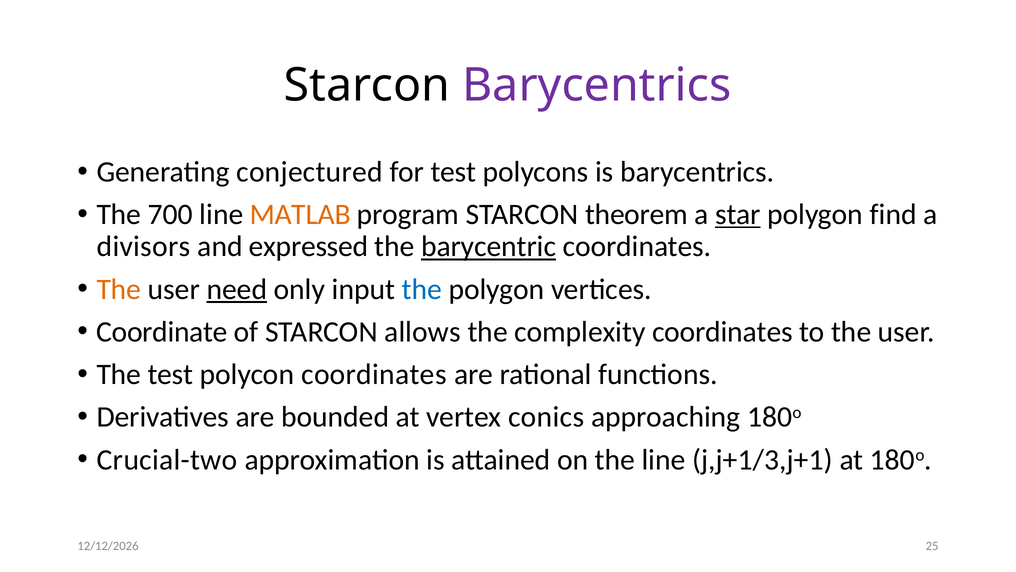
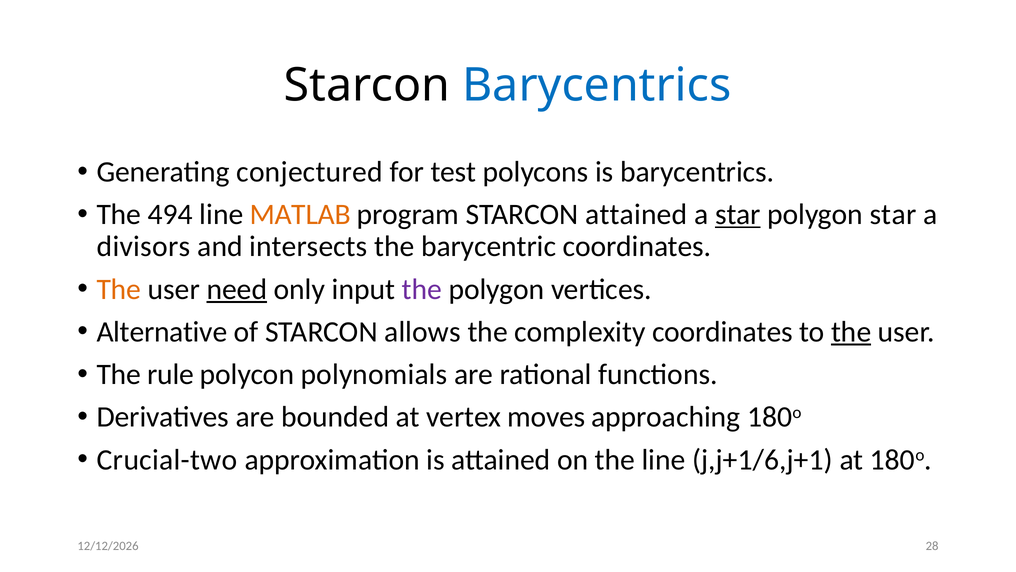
Barycentrics at (597, 85) colour: purple -> blue
700: 700 -> 494
STARCON theorem: theorem -> attained
polygon find: find -> star
expressed: expressed -> intersects
barycentric underline: present -> none
the at (422, 289) colour: blue -> purple
Coordinate: Coordinate -> Alternative
the at (851, 332) underline: none -> present
The test: test -> rule
polycon coordinates: coordinates -> polynomials
conics: conics -> moves
j,j+1/3,j+1: j,j+1/3,j+1 -> j,j+1/6,j+1
25: 25 -> 28
